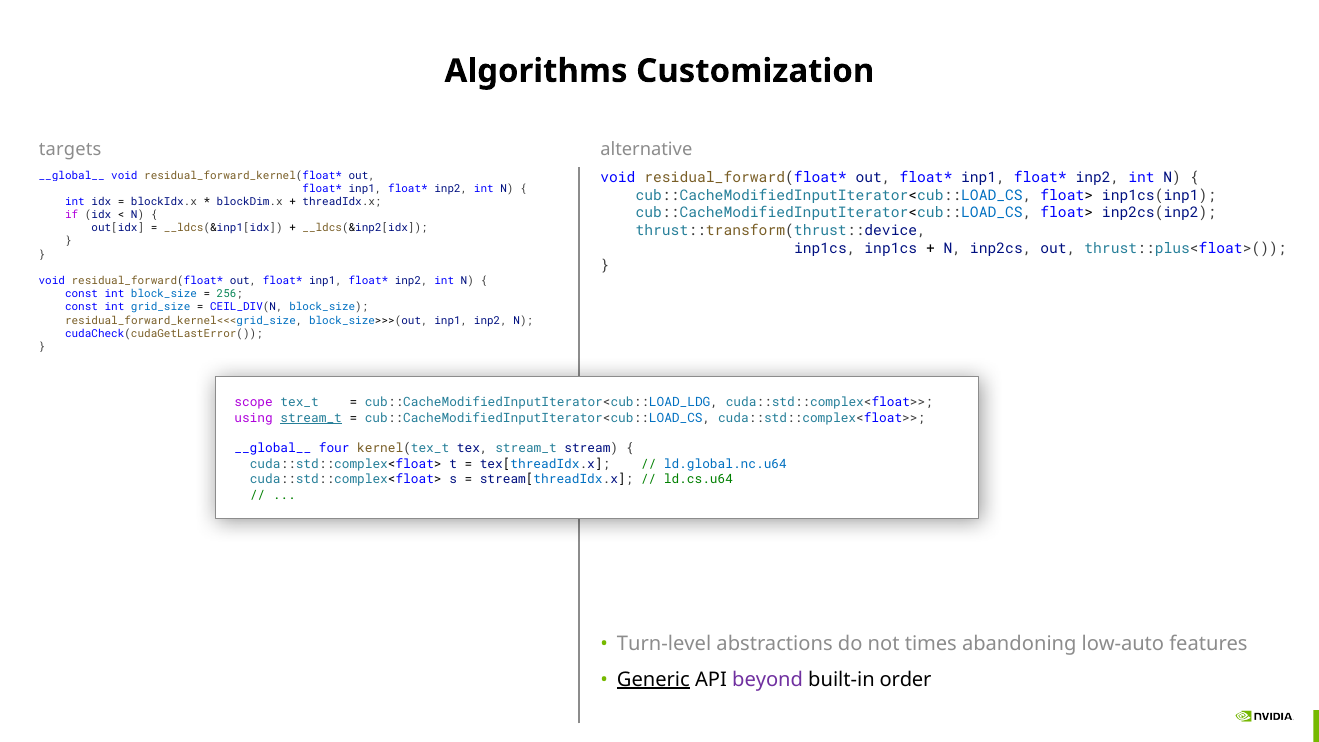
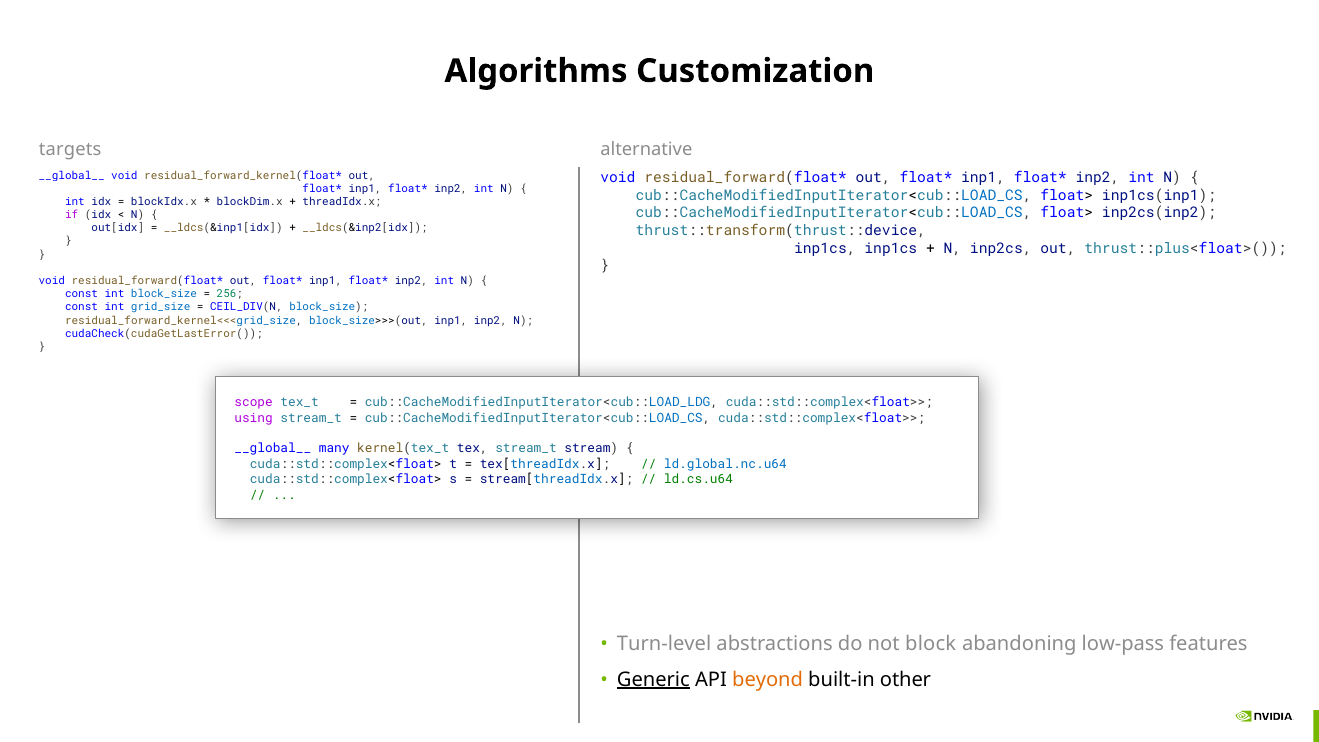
stream_t at (311, 418) underline: present -> none
four: four -> many
times: times -> block
low-auto: low-auto -> low-pass
beyond colour: purple -> orange
order: order -> other
